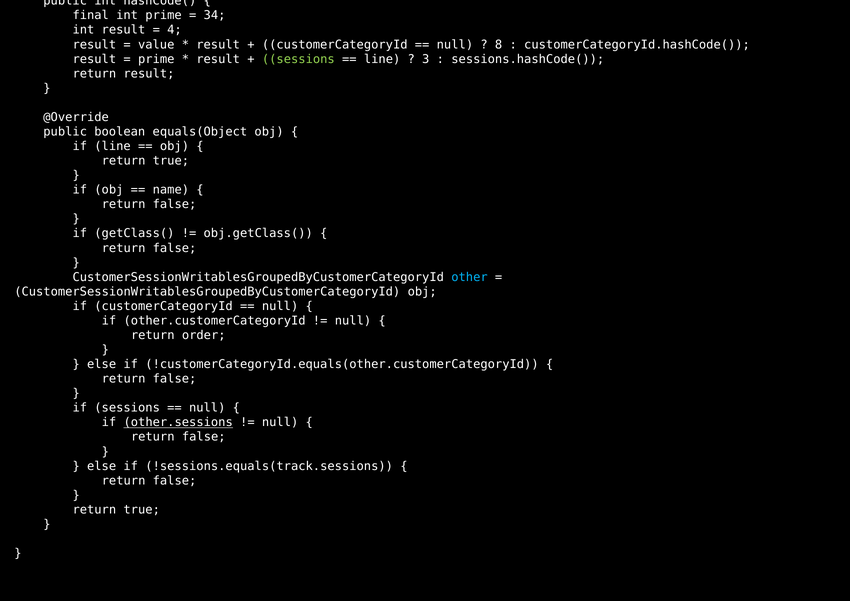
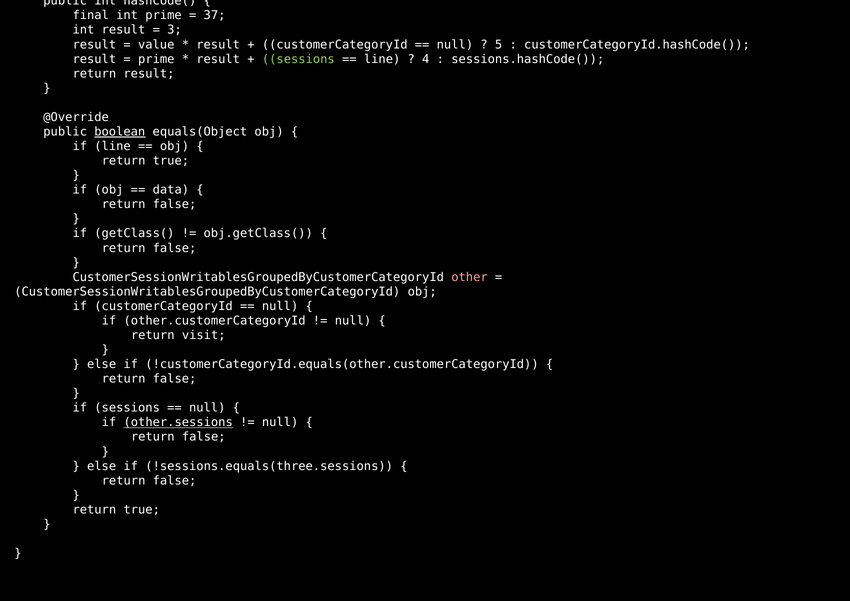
34: 34 -> 37
4: 4 -> 3
8: 8 -> 5
3: 3 -> 4
boolean underline: none -> present
name: name -> data
other colour: light blue -> pink
order: order -> visit
!sessions.equals(track.sessions: !sessions.equals(track.sessions -> !sessions.equals(three.sessions
